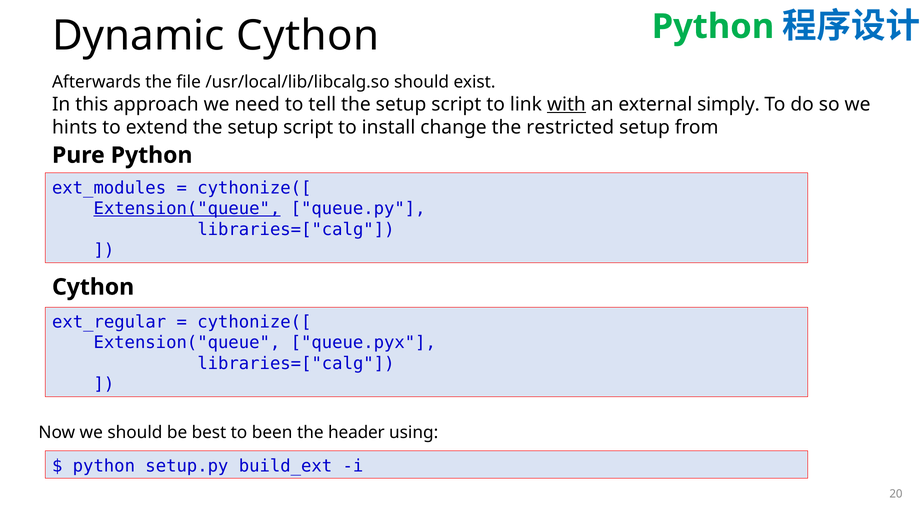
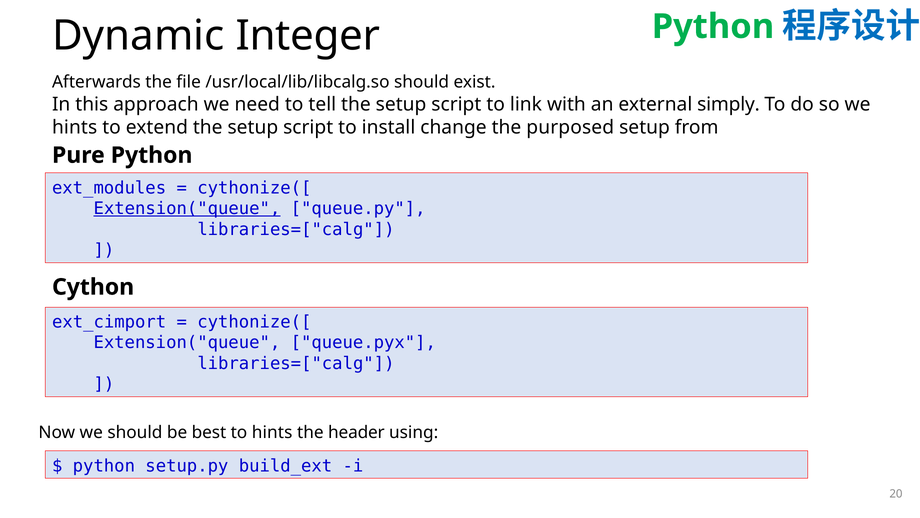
Dynamic Cython: Cython -> Integer
with underline: present -> none
restricted: restricted -> purposed
ext_regular: ext_regular -> ext_cimport
to been: been -> hints
